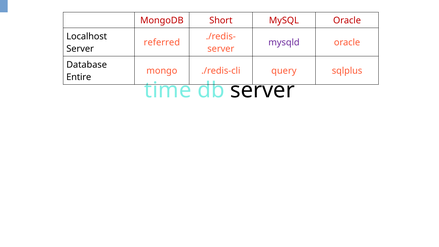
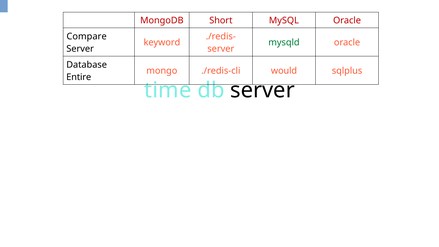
Localhost: Localhost -> Compare
referred: referred -> keyword
mysqld colour: purple -> green
query: query -> would
